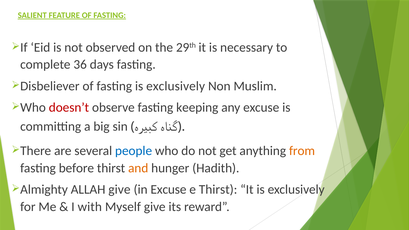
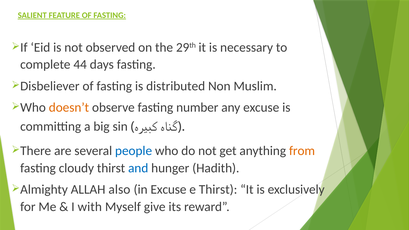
36: 36 -> 44
fasting is exclusively: exclusively -> distributed
doesn’t colour: red -> orange
keeping: keeping -> number
before: before -> cloudy
and colour: orange -> blue
ALLAH give: give -> also
